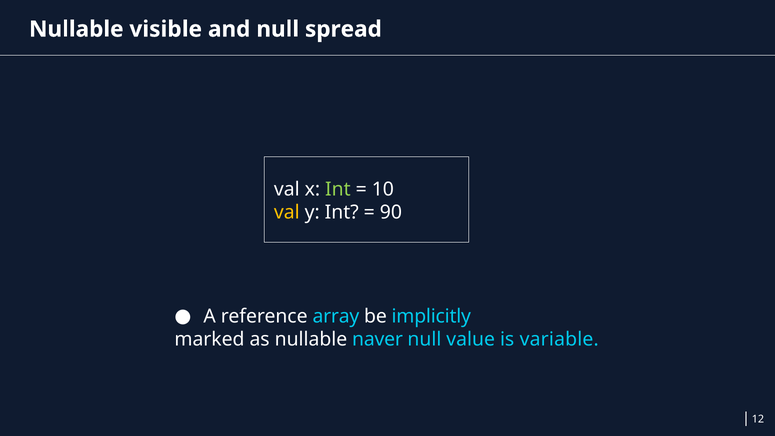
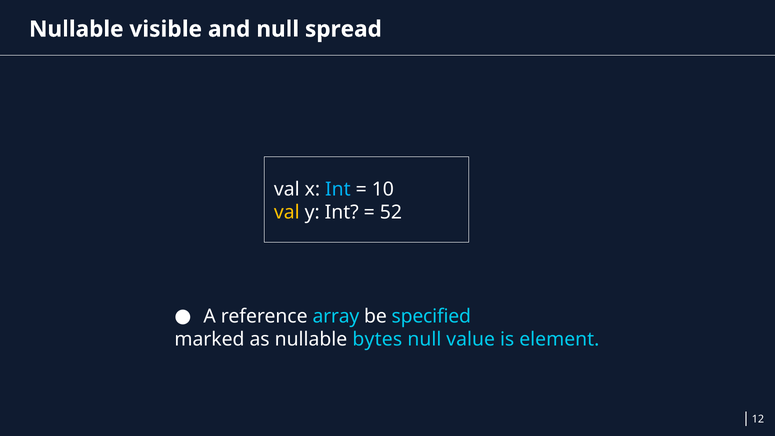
Int at (338, 189) colour: light green -> light blue
90: 90 -> 52
implicitly: implicitly -> specified
naver: naver -> bytes
variable: variable -> element
